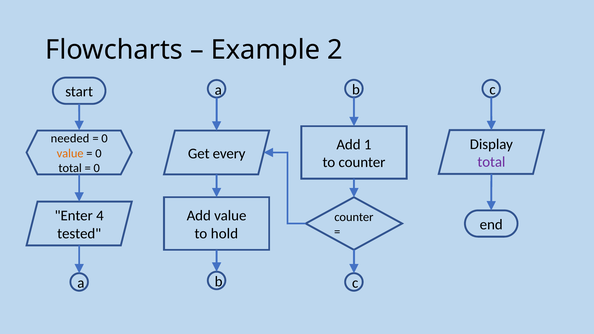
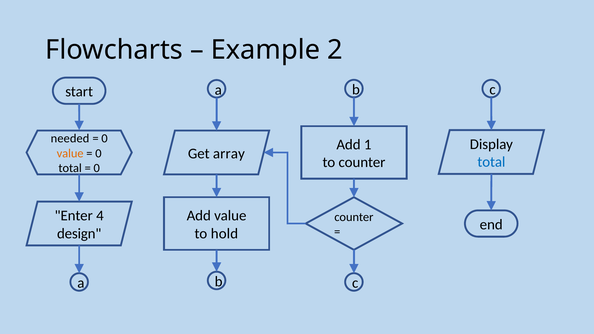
every: every -> array
total at (491, 162) colour: purple -> blue
tested: tested -> design
